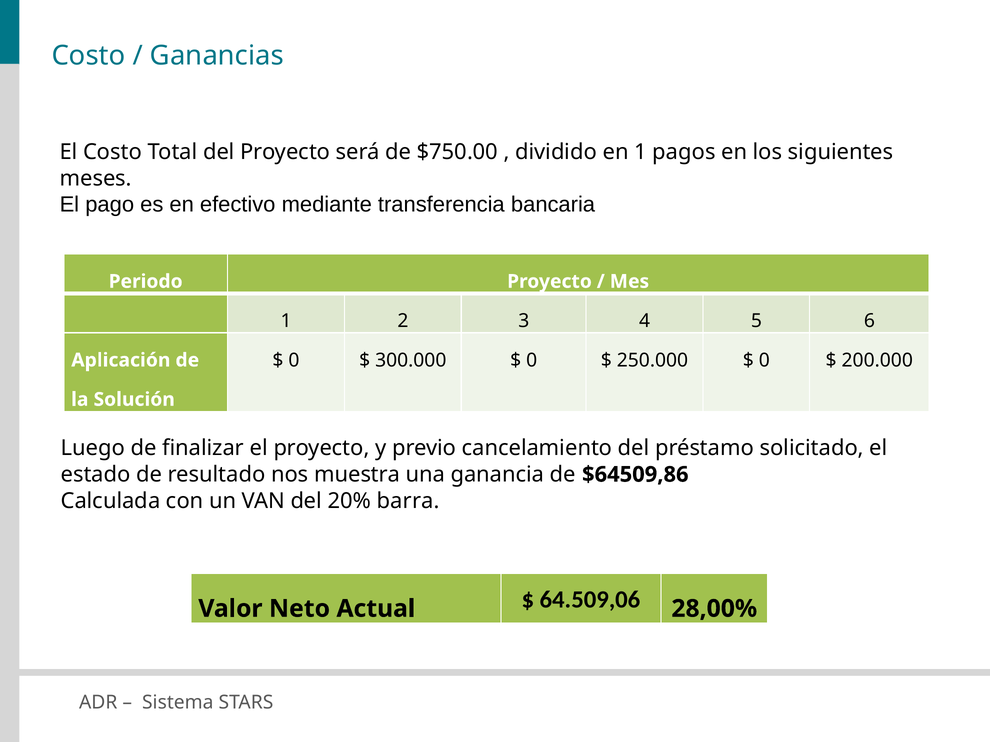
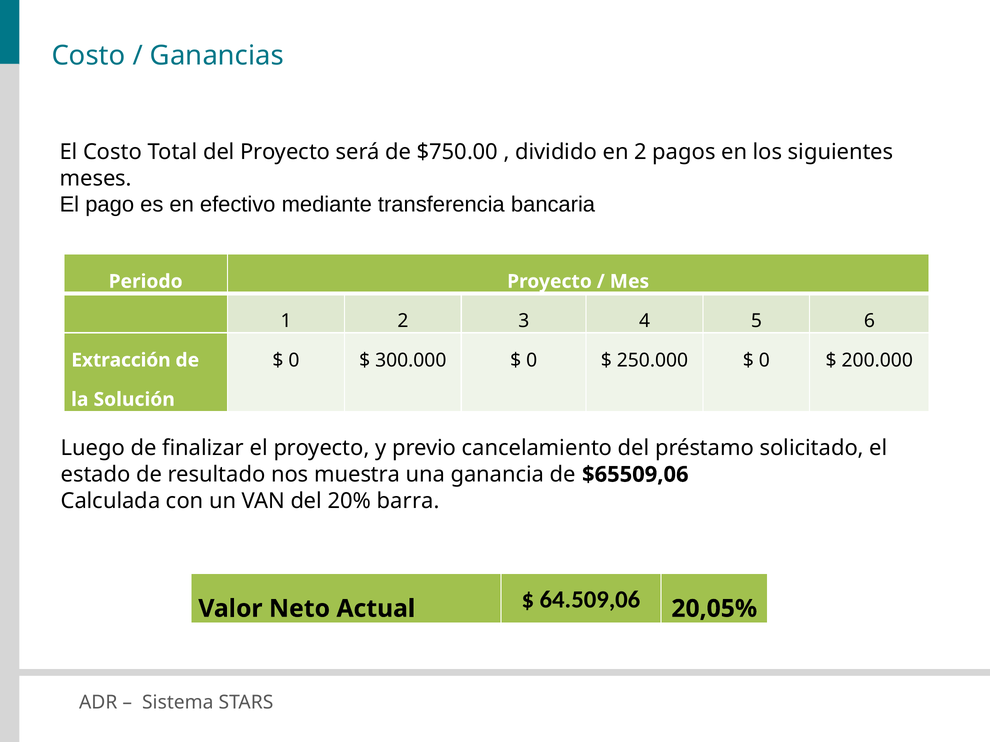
en 1: 1 -> 2
Aplicación: Aplicación -> Extracción
$64509,86: $64509,86 -> $65509,06
28,00%: 28,00% -> 20,05%
